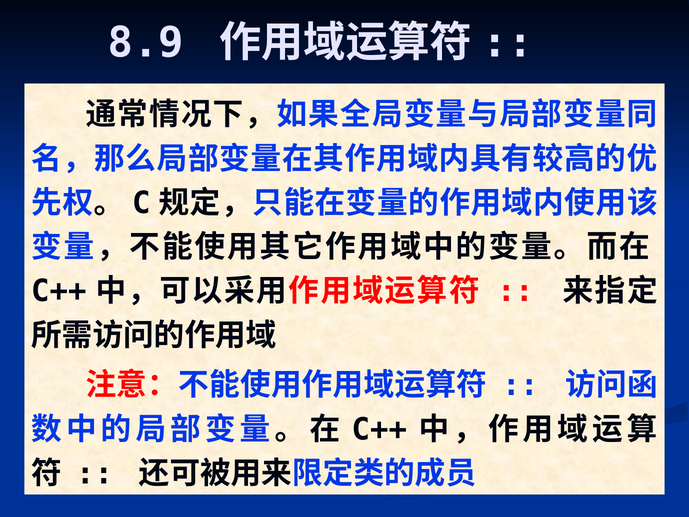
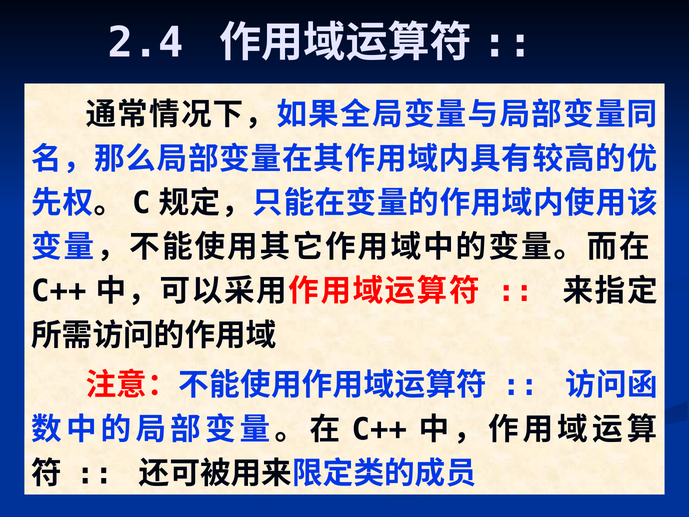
8.9: 8.9 -> 2.4
